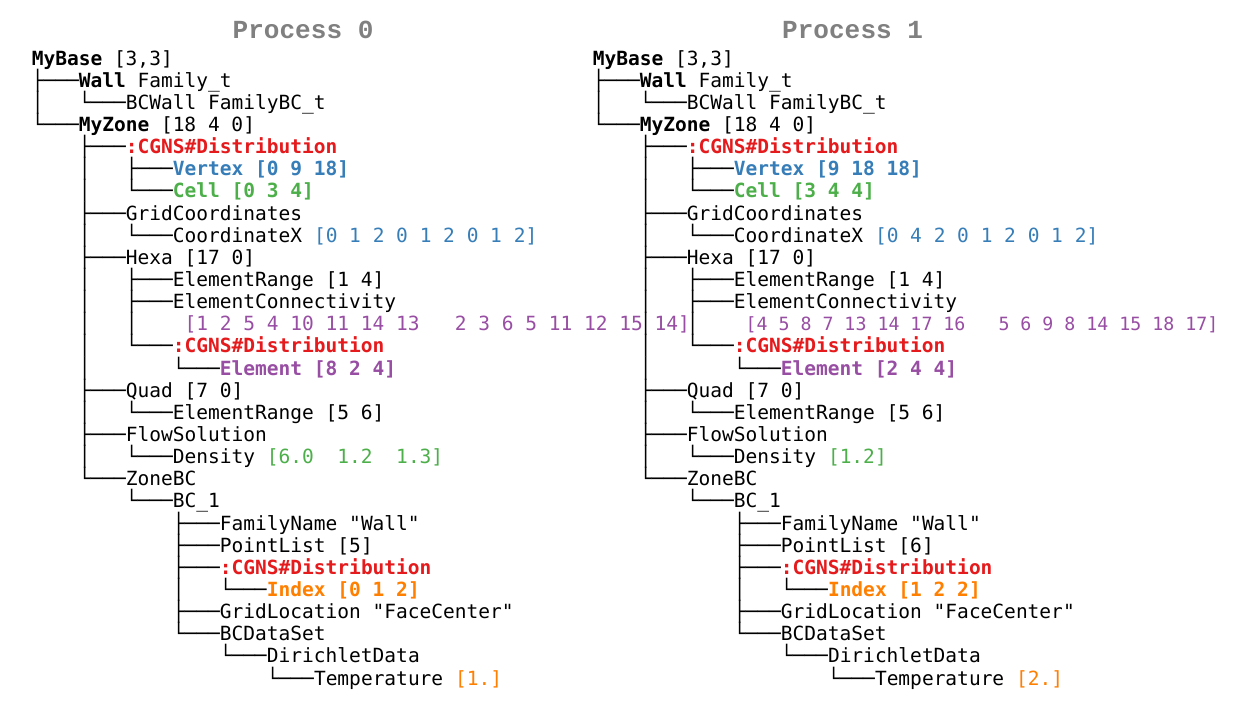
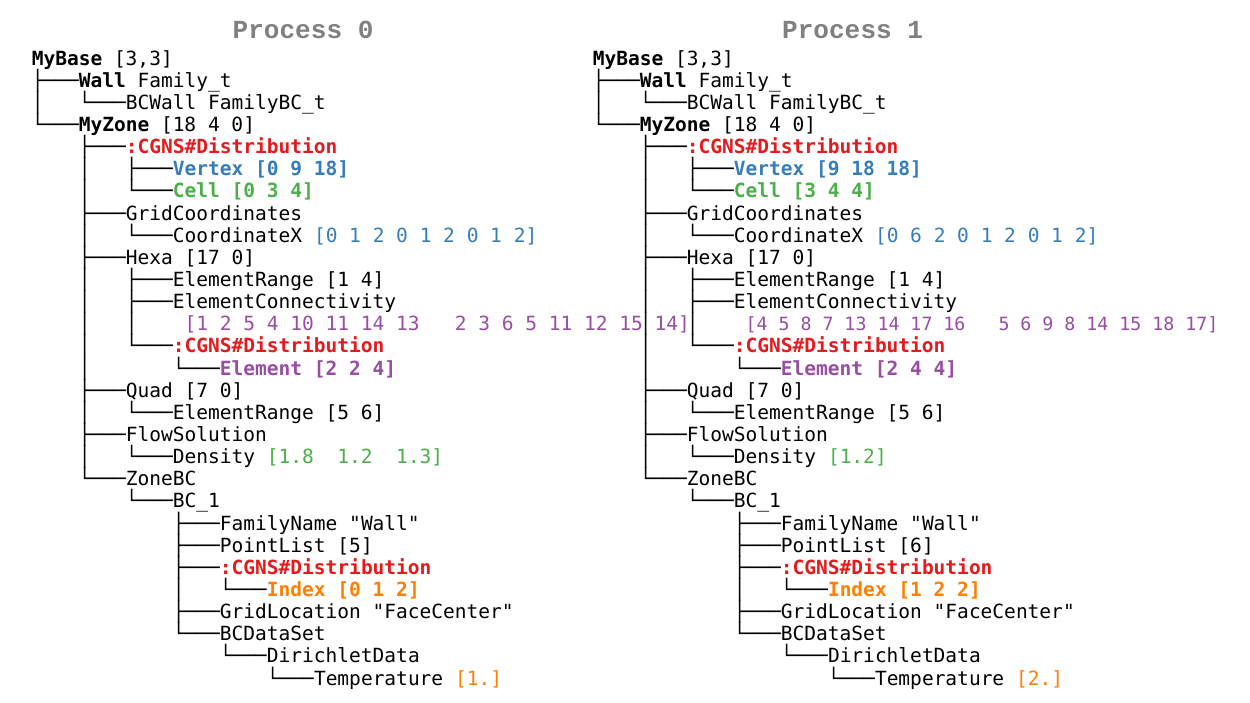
0 4: 4 -> 6
8 at (326, 369): 8 -> 2
6.0: 6.0 -> 1.8
